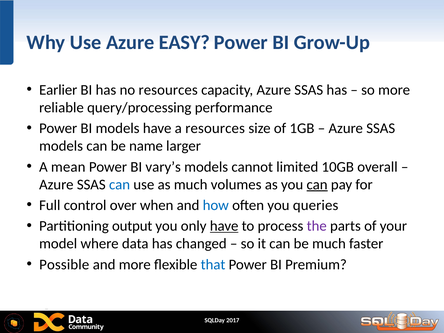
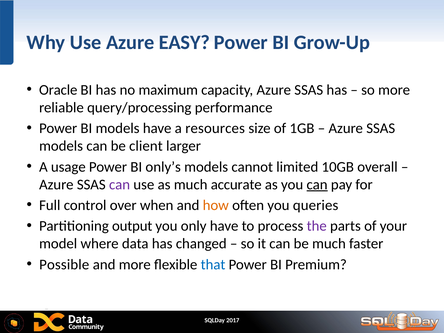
Earlier: Earlier -> Oracle
no resources: resources -> maximum
name: name -> client
mean: mean -> usage
vary’s: vary’s -> only’s
can at (120, 185) colour: blue -> purple
volumes: volumes -> accurate
how colour: blue -> orange
have at (224, 226) underline: present -> none
